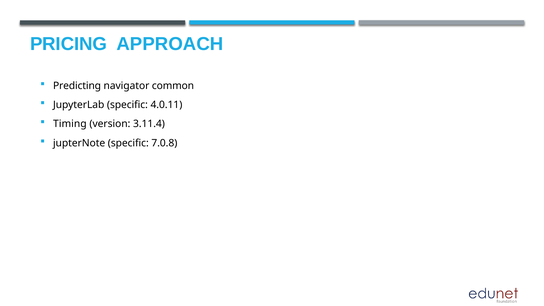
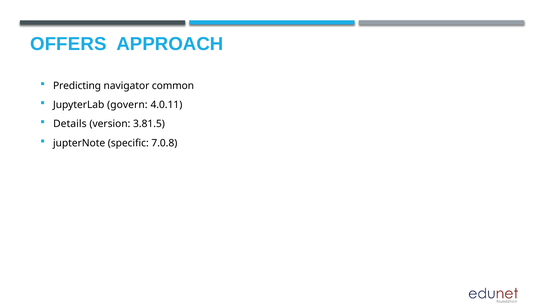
PRICING: PRICING -> OFFERS
JupyterLab specific: specific -> govern
Timing: Timing -> Details
3.11.4: 3.11.4 -> 3.81.5
